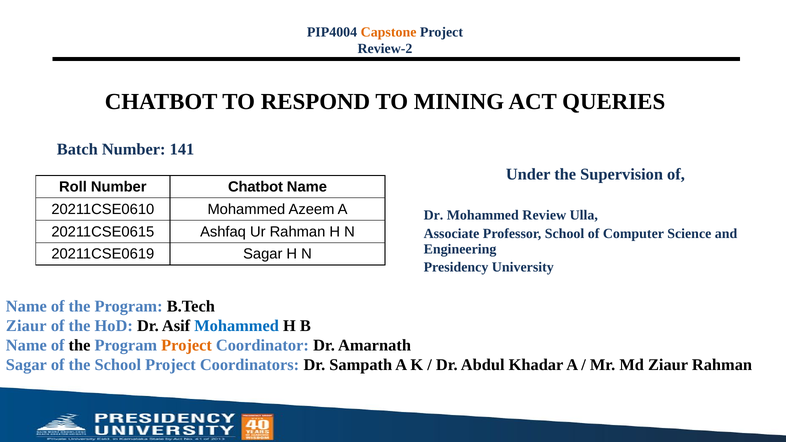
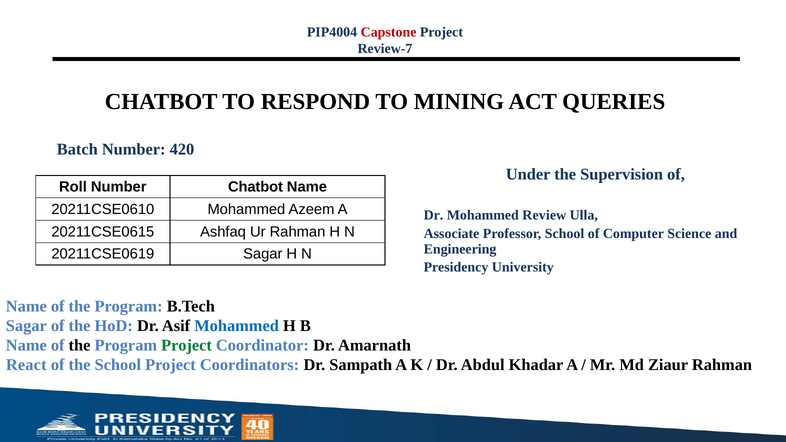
Capstone colour: orange -> red
Review-2: Review-2 -> Review-7
141: 141 -> 420
Ziaur at (26, 326): Ziaur -> Sagar
Project at (187, 346) colour: orange -> green
Sagar at (26, 365): Sagar -> React
